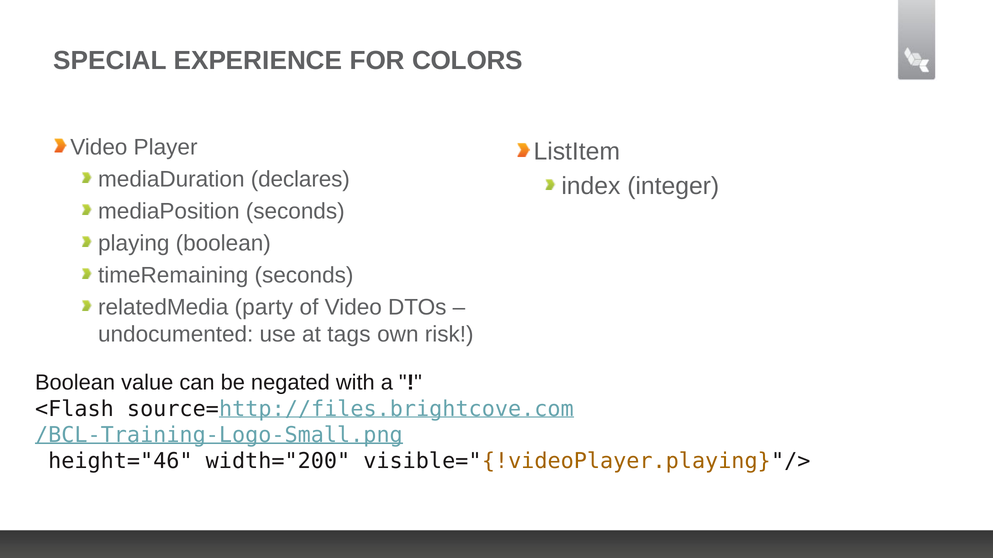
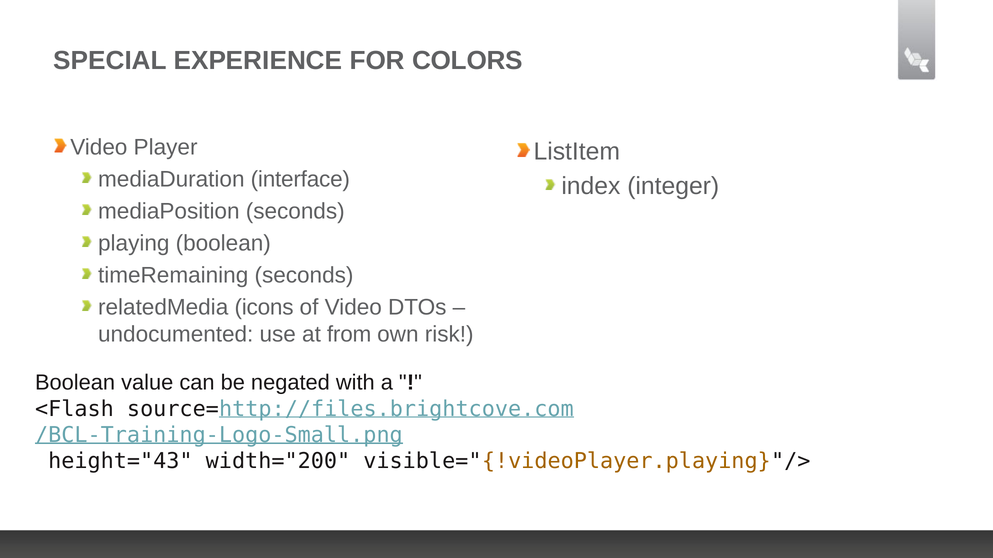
declares: declares -> interface
party: party -> icons
tags: tags -> from
height="46: height="46 -> height="43
